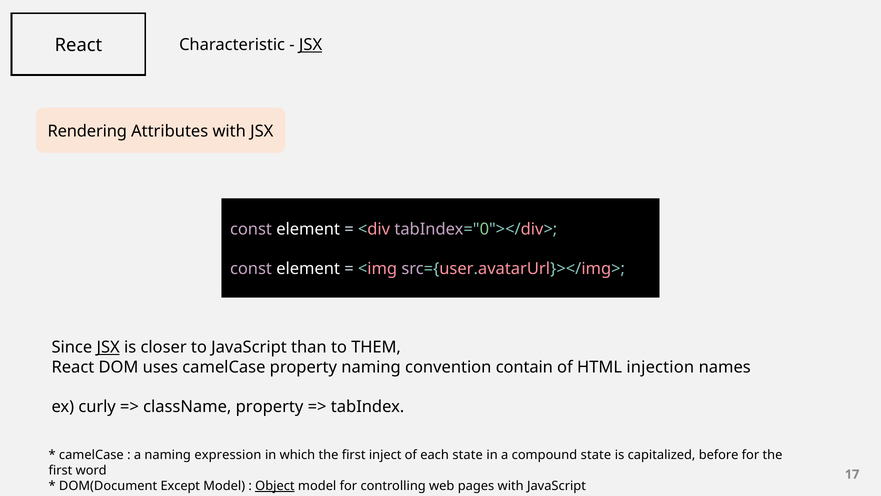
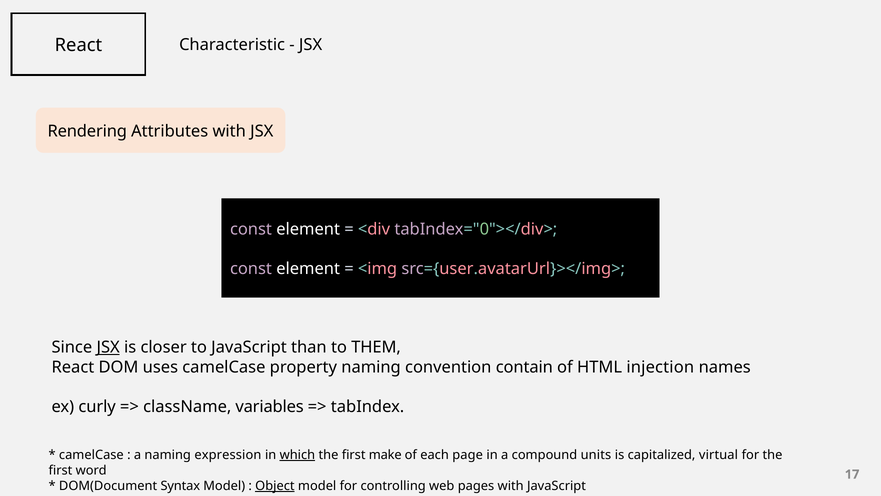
JSX at (311, 45) underline: present -> none
className property: property -> variables
which underline: none -> present
inject: inject -> make
each state: state -> page
compound state: state -> units
before: before -> virtual
Except: Except -> Syntax
